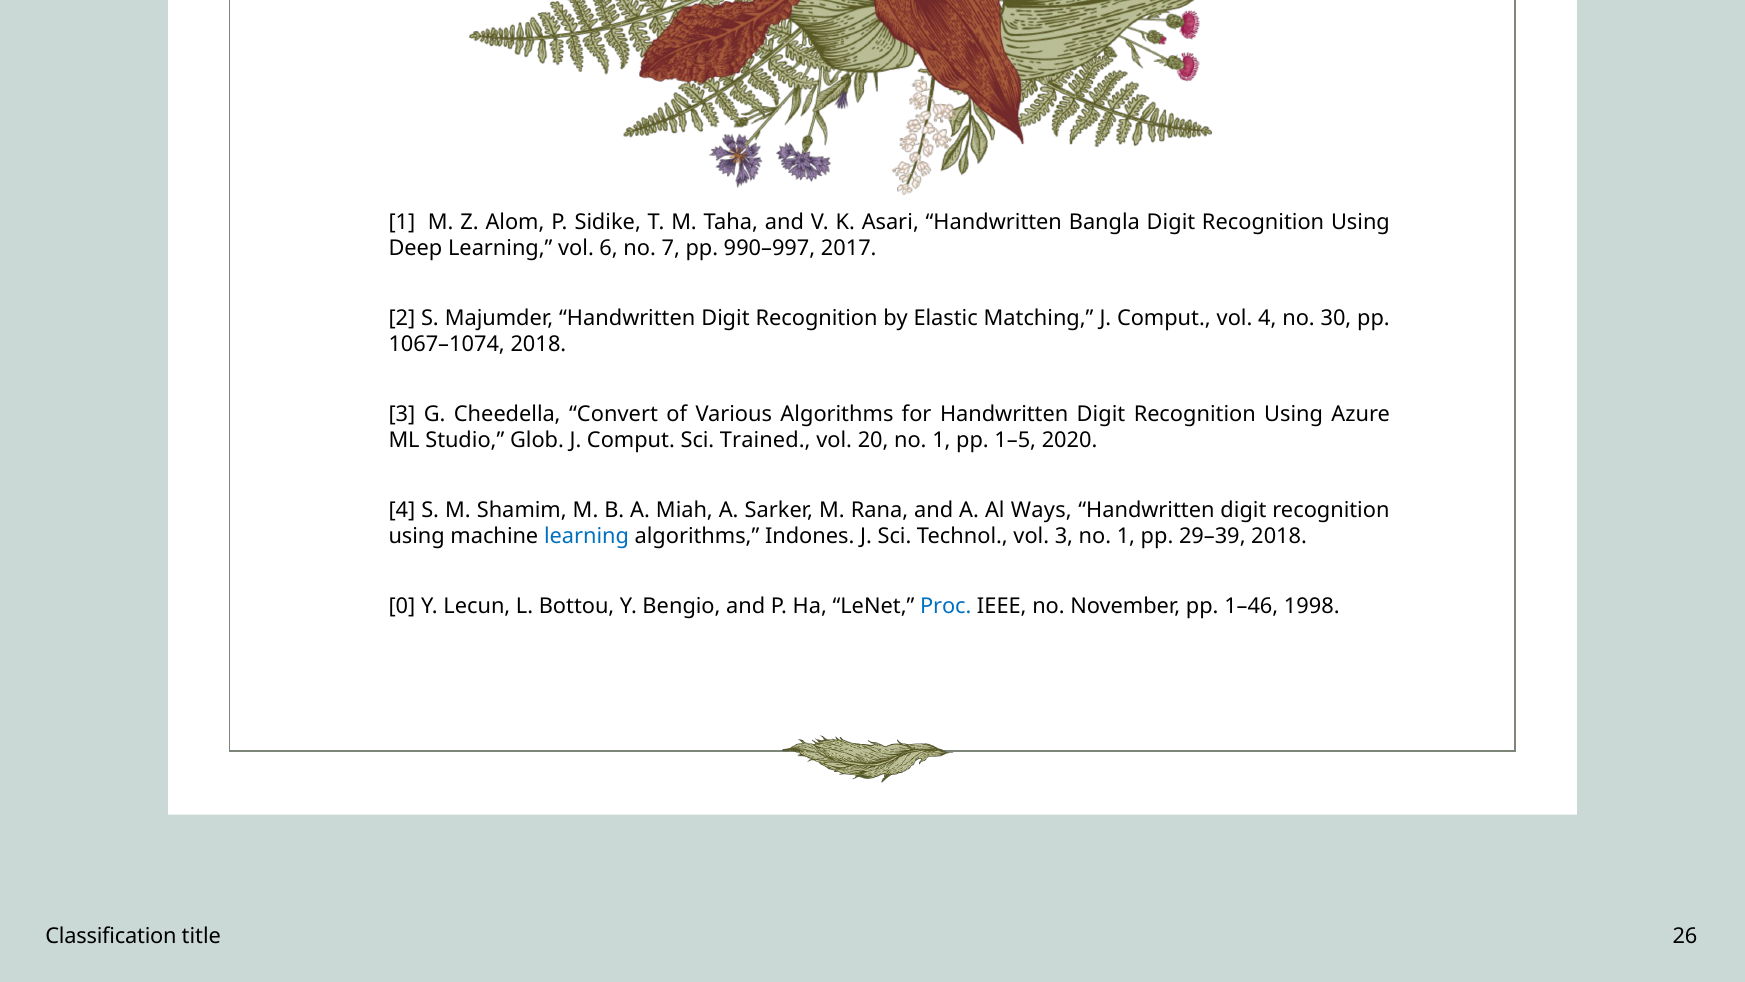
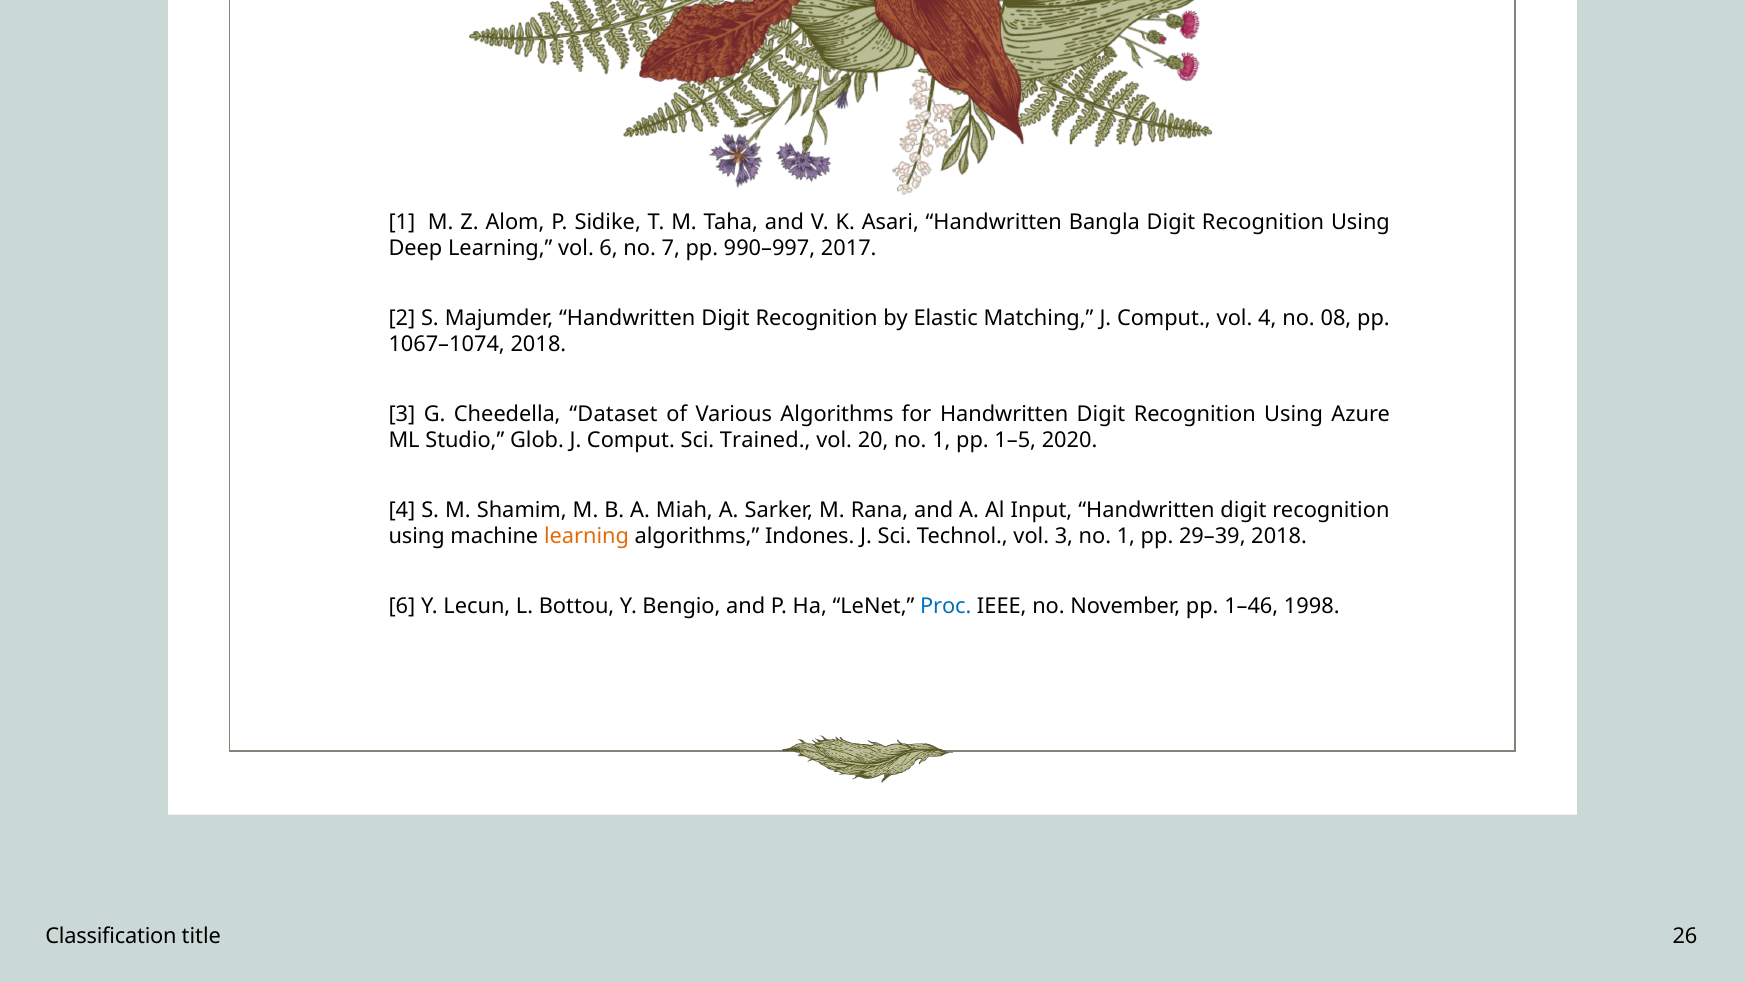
30: 30 -> 08
Convert: Convert -> Dataset
Ways: Ways -> Input
learning at (587, 536) colour: blue -> orange
0 at (402, 606): 0 -> 6
